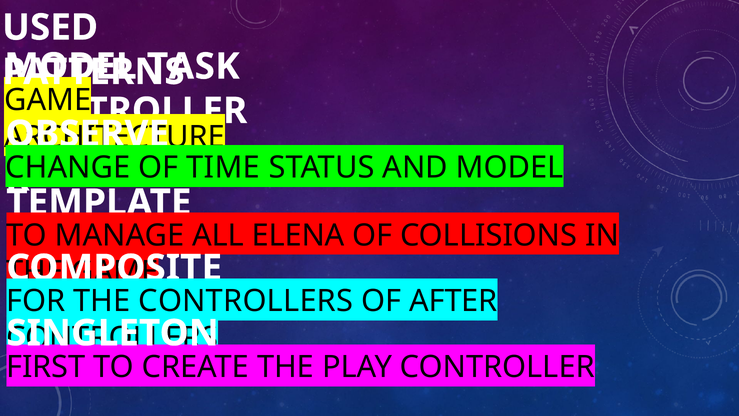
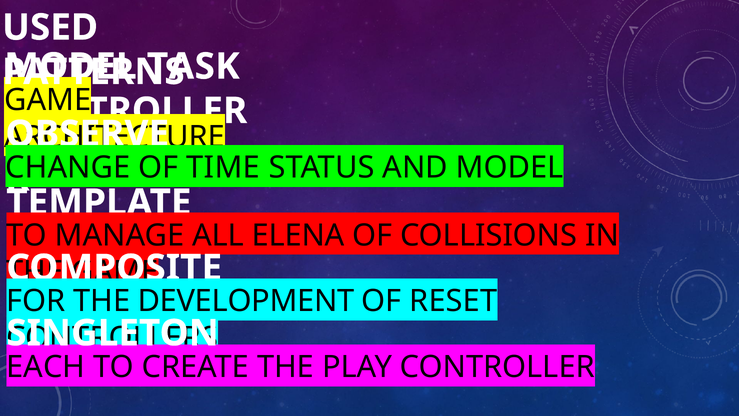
CONTROLLERS at (246, 301): CONTROLLERS -> DEVELOPMENT
AFTER: AFTER -> RESET
FIRST: FIRST -> EACH
